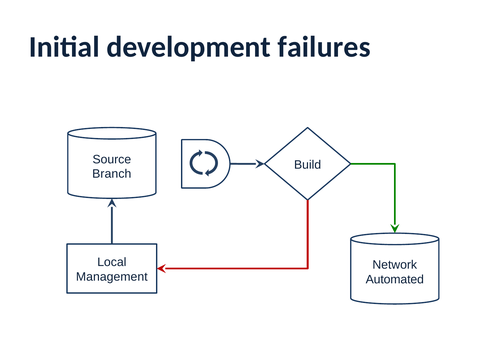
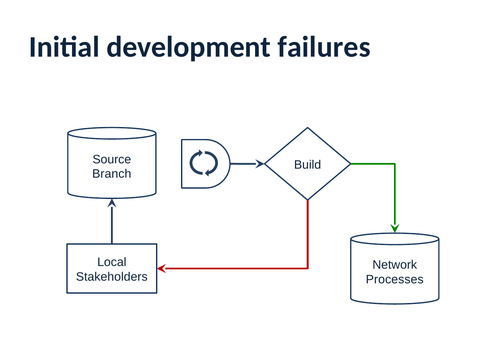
Management: Management -> Stakeholders
Automated: Automated -> Processes
